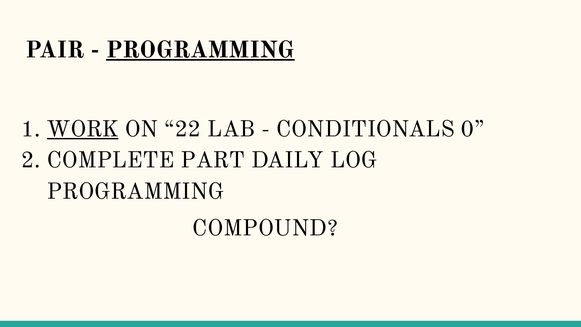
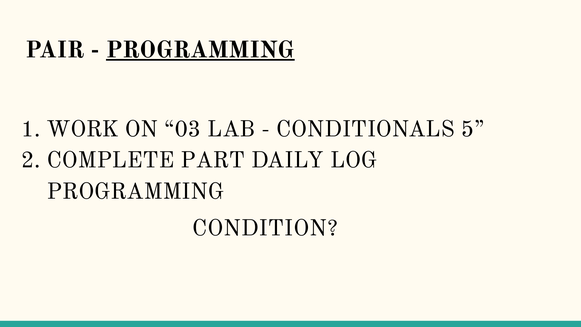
WORK underline: present -> none
22: 22 -> 03
0: 0 -> 5
COMPOUND: COMPOUND -> CONDITION
